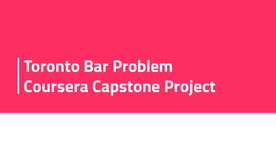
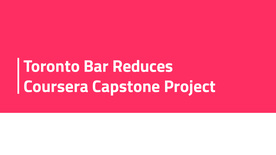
Problem: Problem -> Reduces
